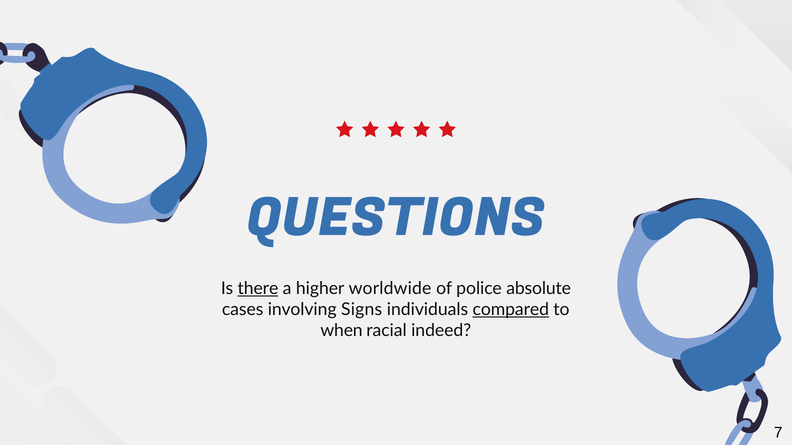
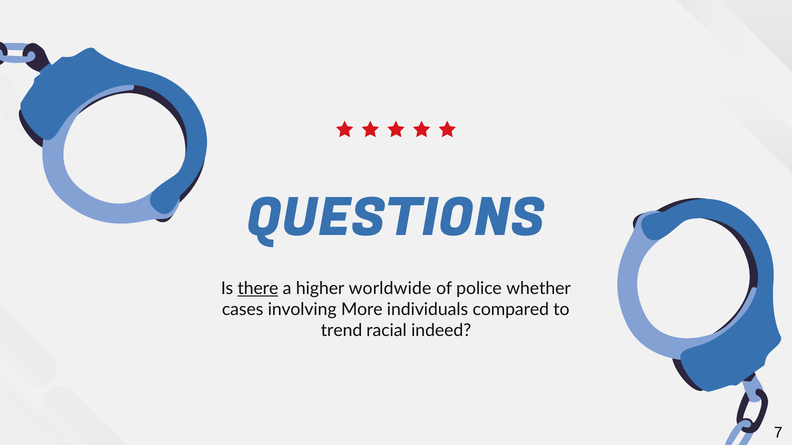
absolute: absolute -> whether
Signs: Signs -> More
compared underline: present -> none
when: when -> trend
